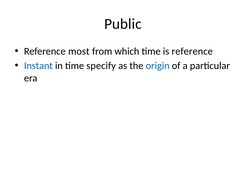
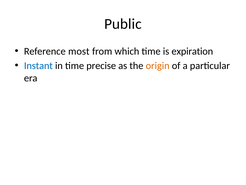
is reference: reference -> expiration
specify: specify -> precise
origin colour: blue -> orange
